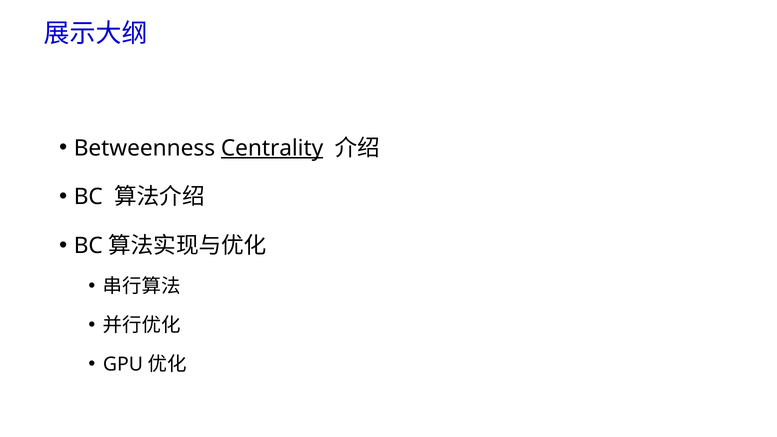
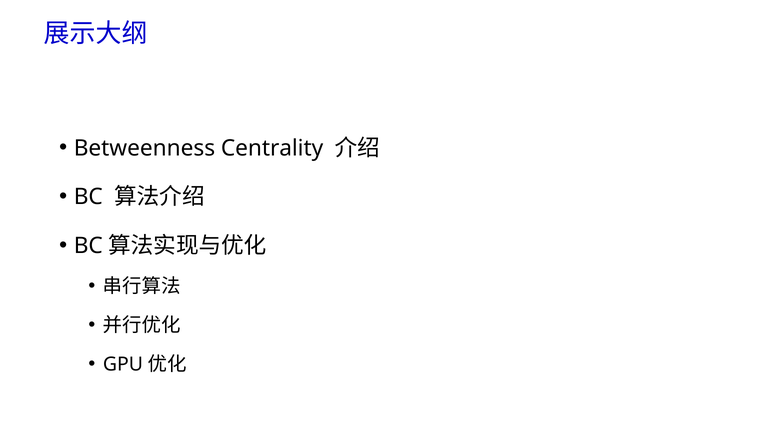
Centrality underline: present -> none
